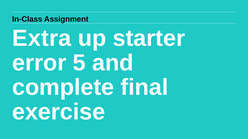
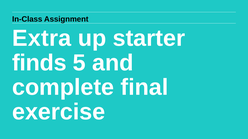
error: error -> finds
